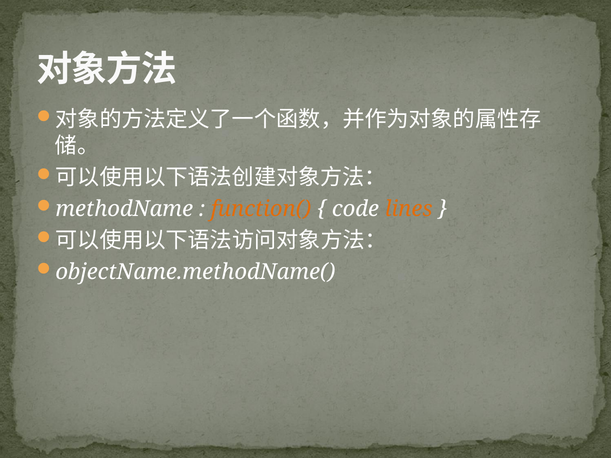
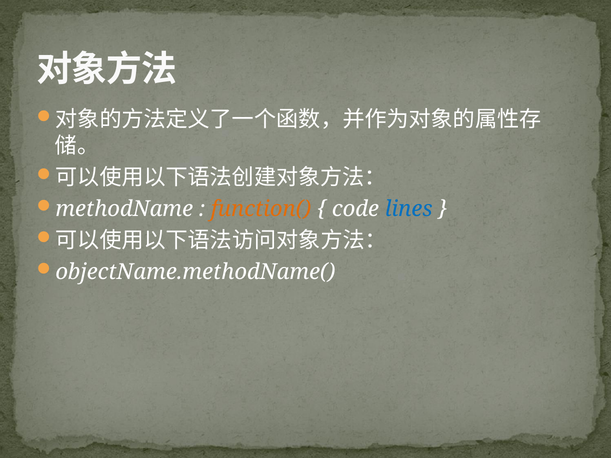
lines colour: orange -> blue
